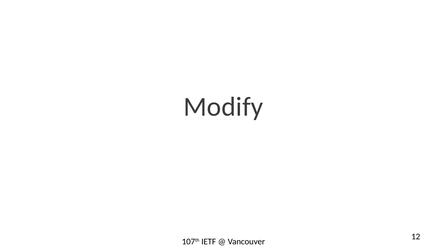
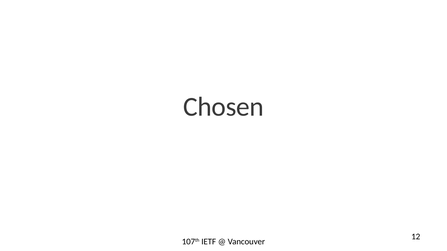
Modify: Modify -> Chosen
